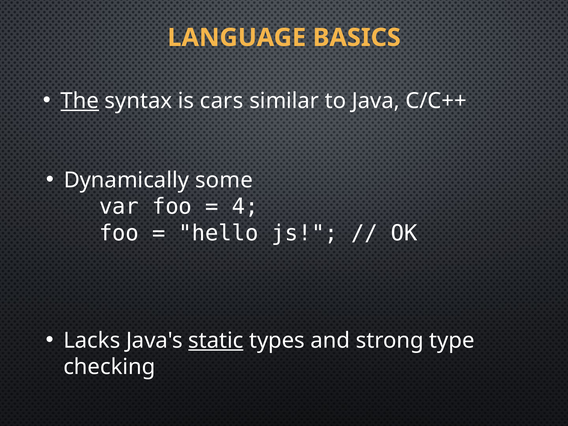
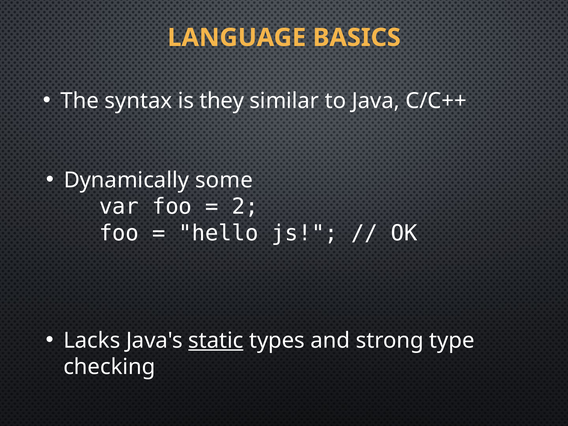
The underline: present -> none
cars: cars -> they
4: 4 -> 2
